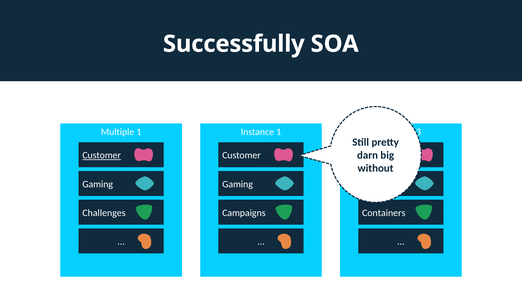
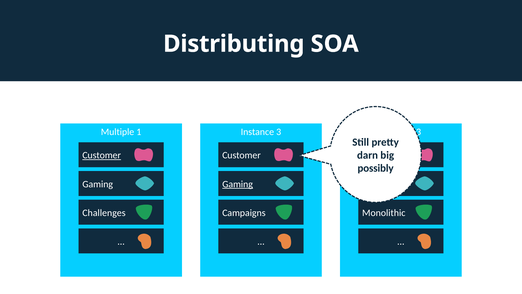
Successfully: Successfully -> Distributing
1 Instance 1: 1 -> 3
without: without -> possibly
Gaming at (238, 184) underline: none -> present
Containers: Containers -> Monolithic
